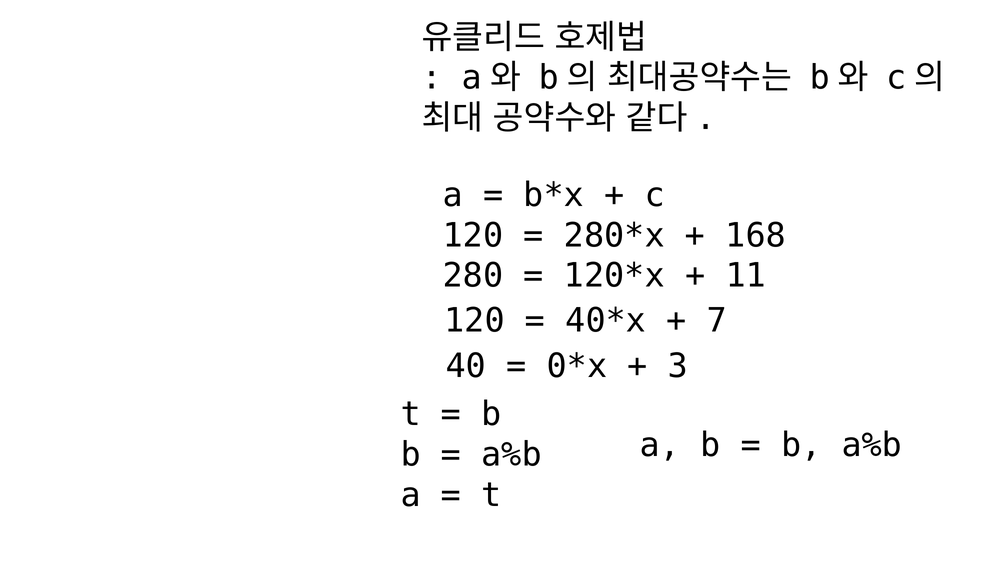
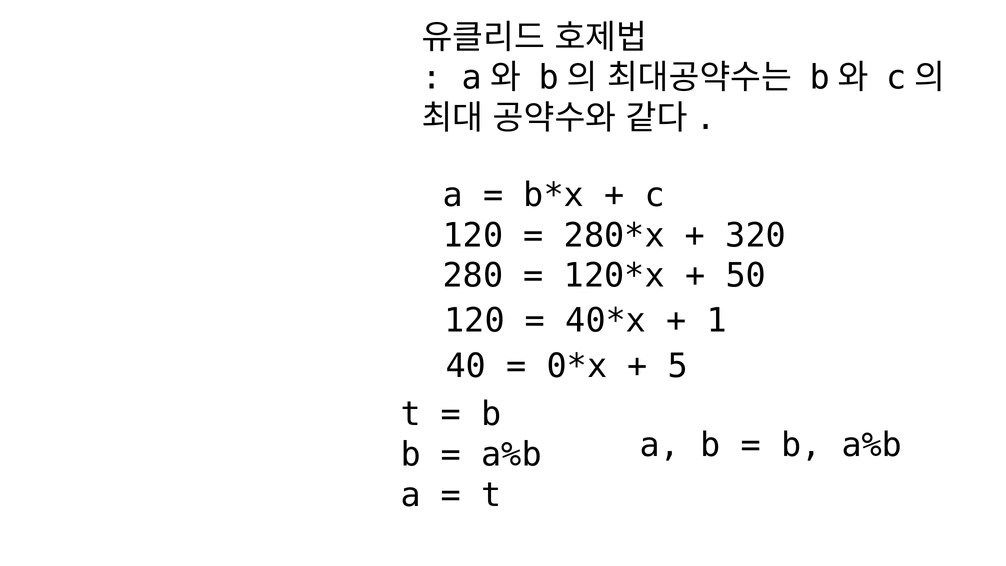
168: 168 -> 320
11: 11 -> 50
7: 7 -> 1
3: 3 -> 5
